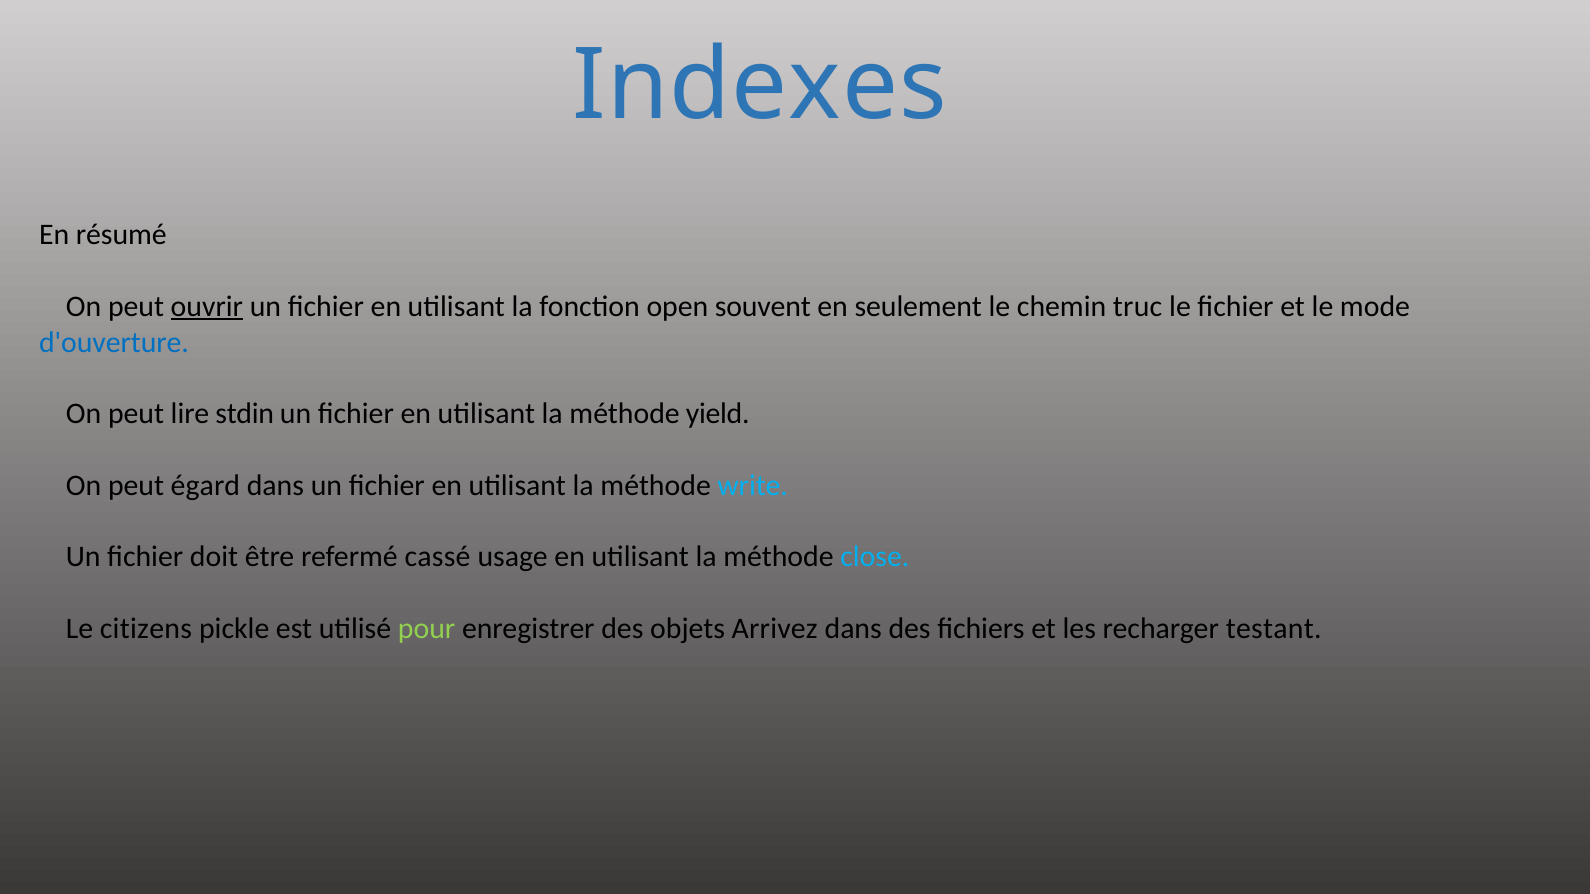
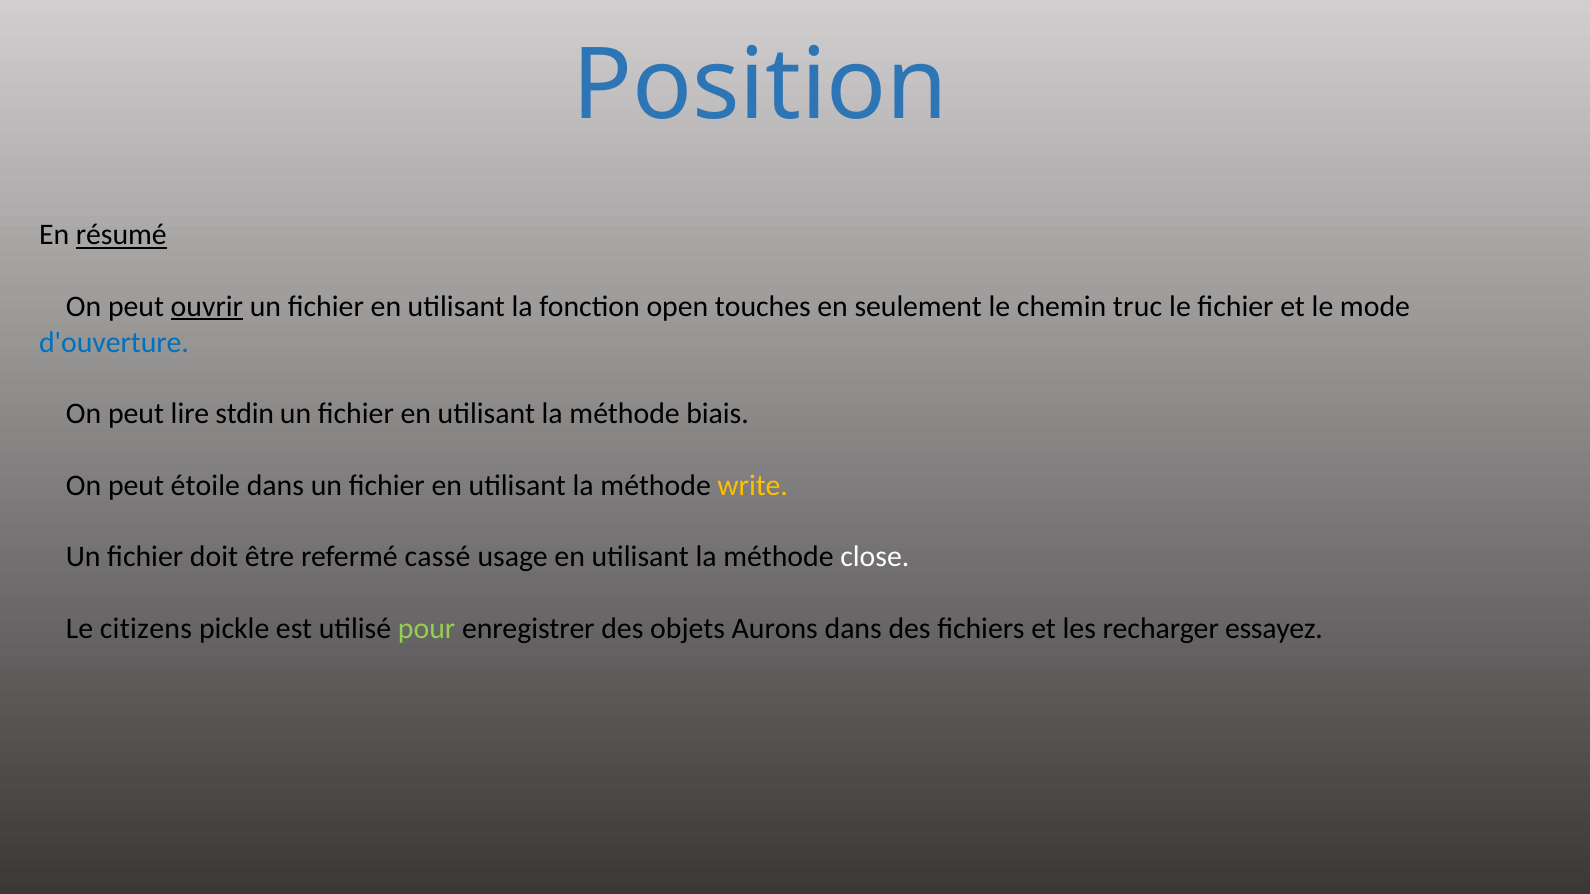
Indexes: Indexes -> Position
résumé underline: none -> present
souvent: souvent -> touches
yield: yield -> biais
égard: égard -> étoile
write colour: light blue -> yellow
close colour: light blue -> white
Arrivez: Arrivez -> Aurons
testant: testant -> essayez
